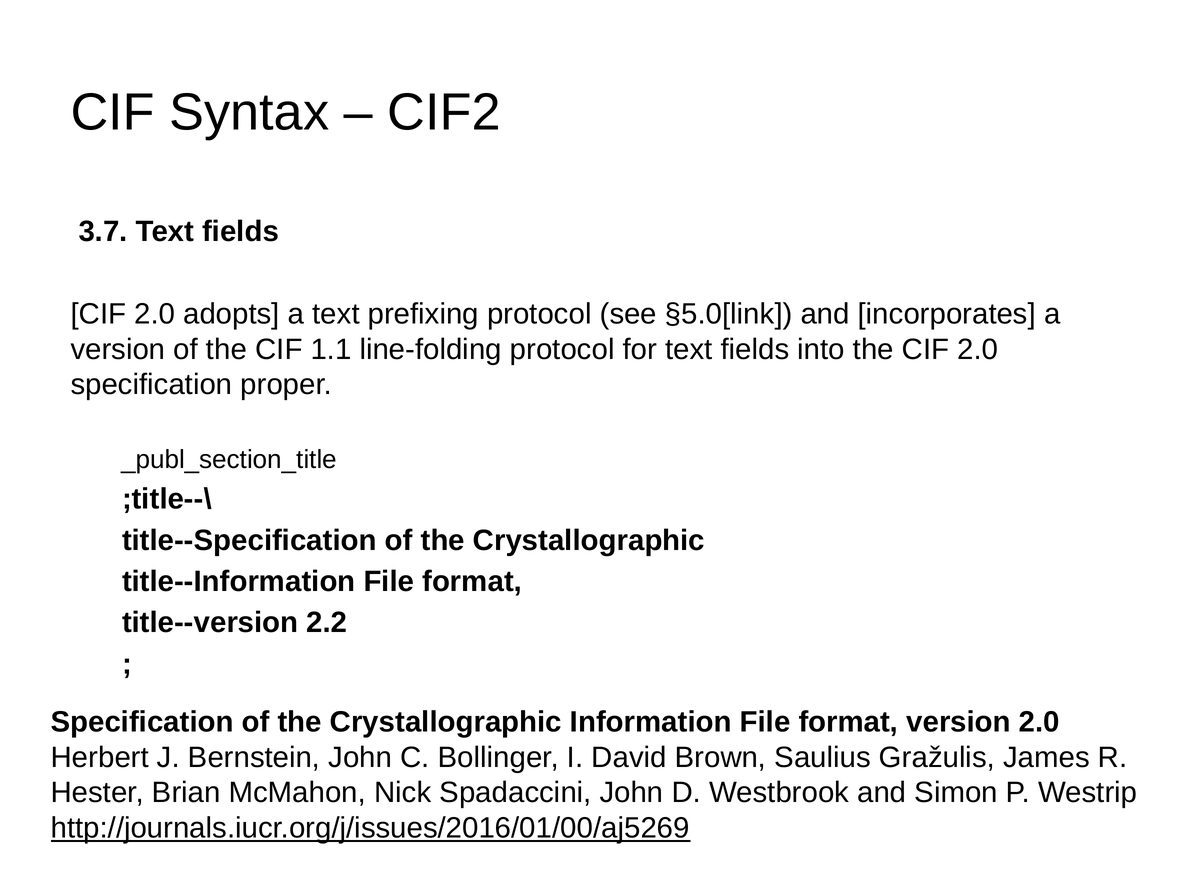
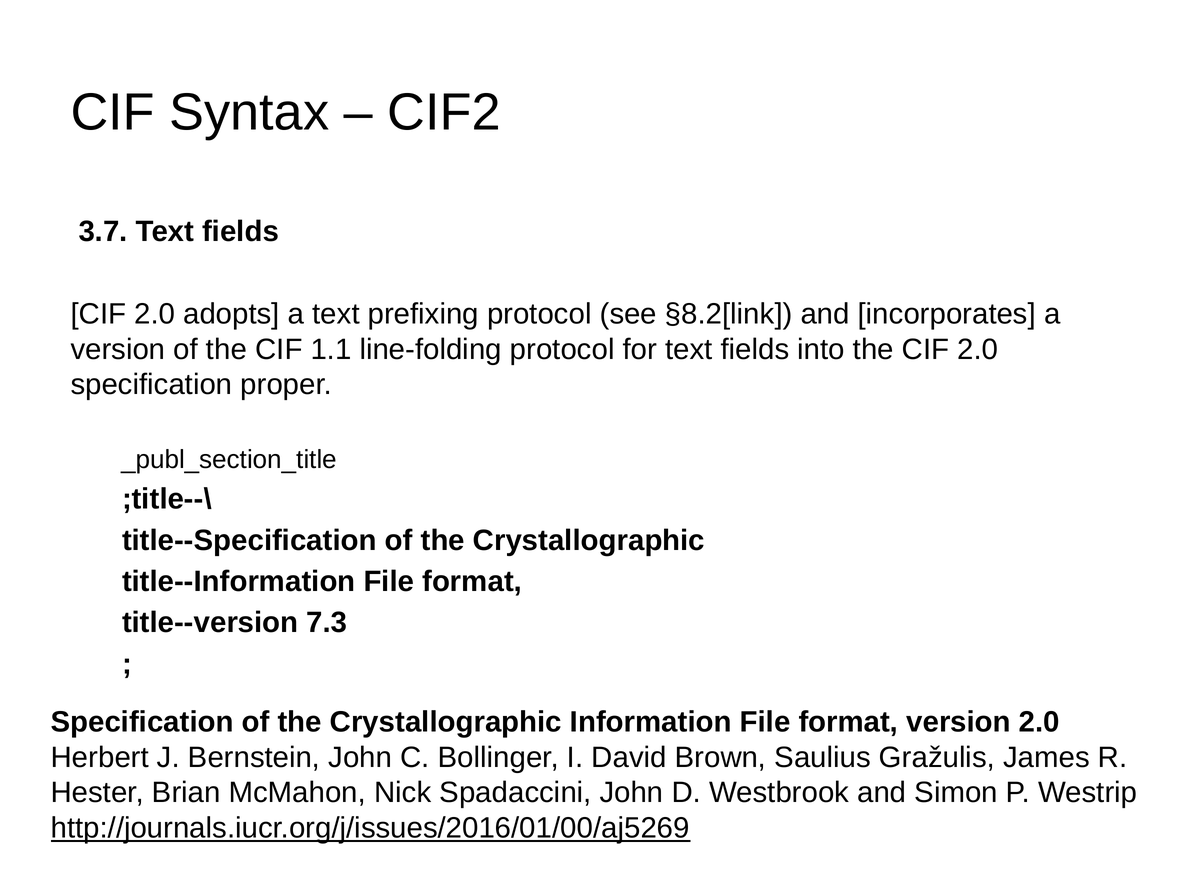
§5.0[link: §5.0[link -> §8.2[link
2.2: 2.2 -> 7.3
